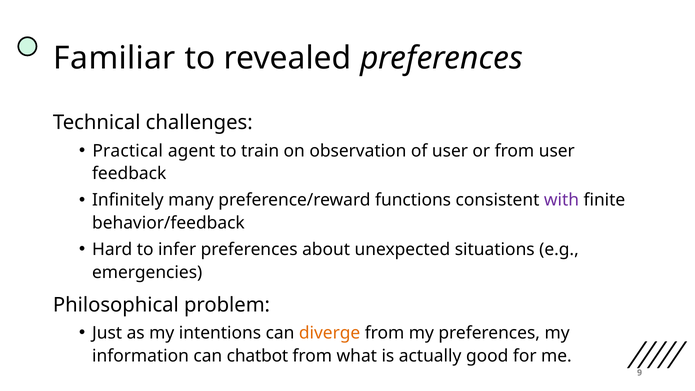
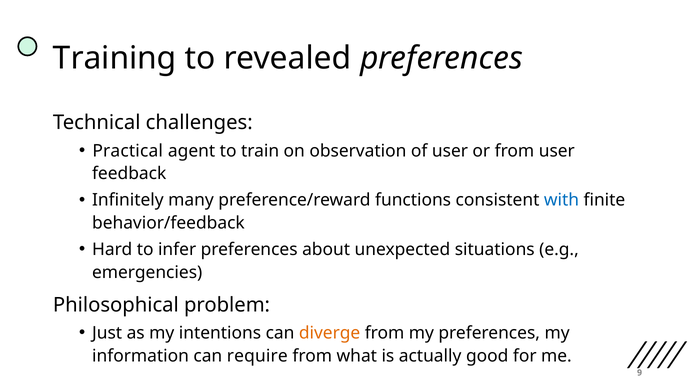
Familiar: Familiar -> Training
with colour: purple -> blue
chatbot: chatbot -> require
